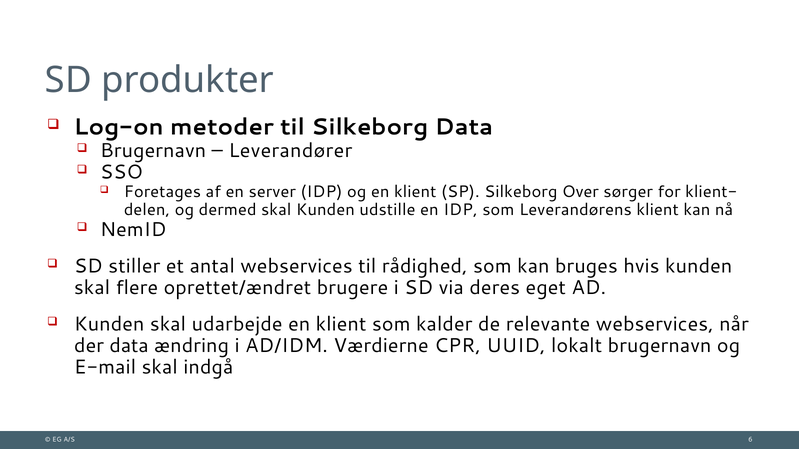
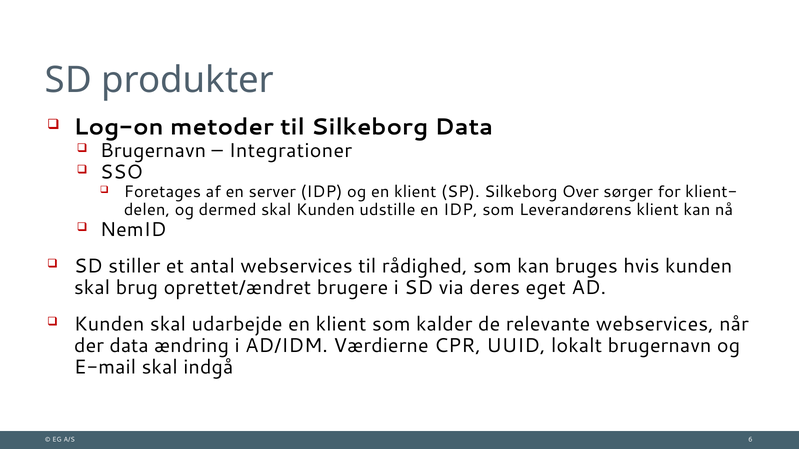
Leverandører: Leverandører -> Integrationer
flere: flere -> brug
